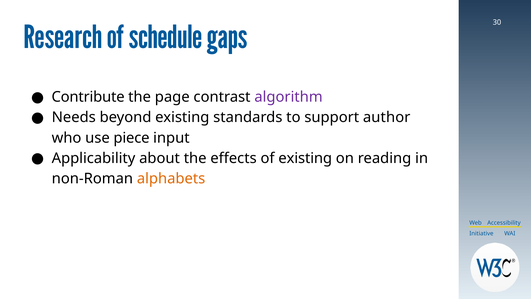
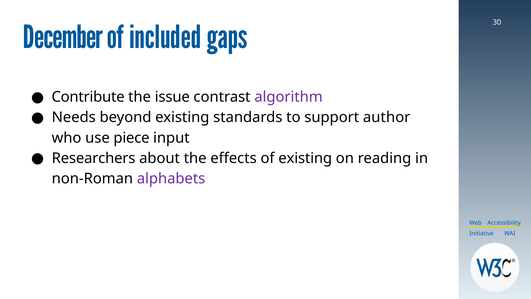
Research: Research -> December
schedule: schedule -> included
page: page -> issue
Applicability: Applicability -> Researchers
alphabets colour: orange -> purple
